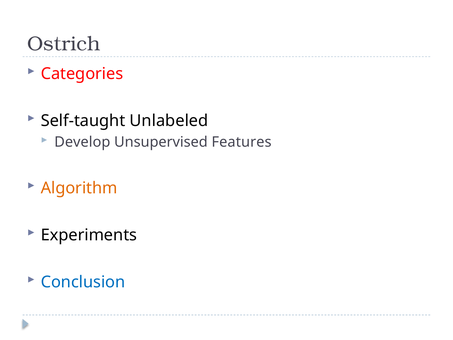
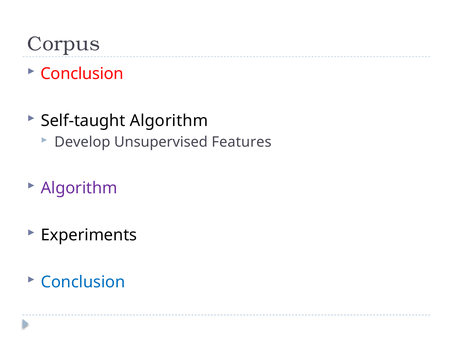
Ostrich: Ostrich -> Corpus
Categories at (82, 74): Categories -> Conclusion
Self-taught Unlabeled: Unlabeled -> Algorithm
Algorithm at (79, 188) colour: orange -> purple
